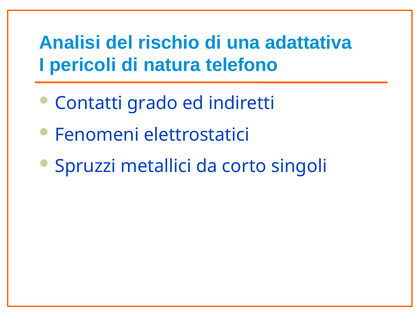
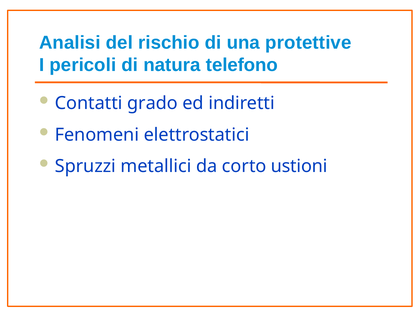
adattativa: adattativa -> protettive
singoli: singoli -> ustioni
